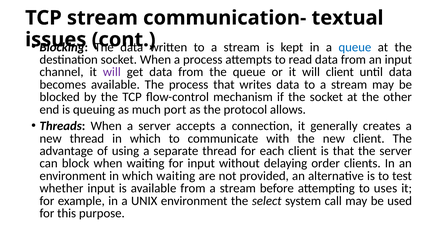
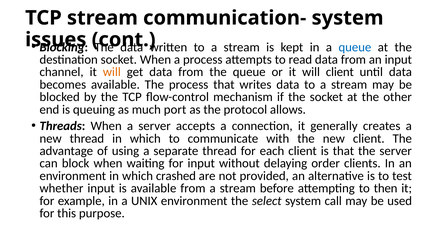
communication- textual: textual -> system
will at (112, 72) colour: purple -> orange
which waiting: waiting -> crashed
uses: uses -> then
